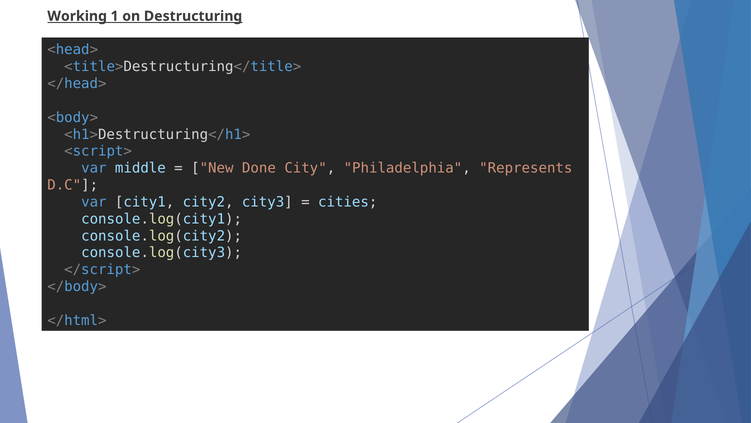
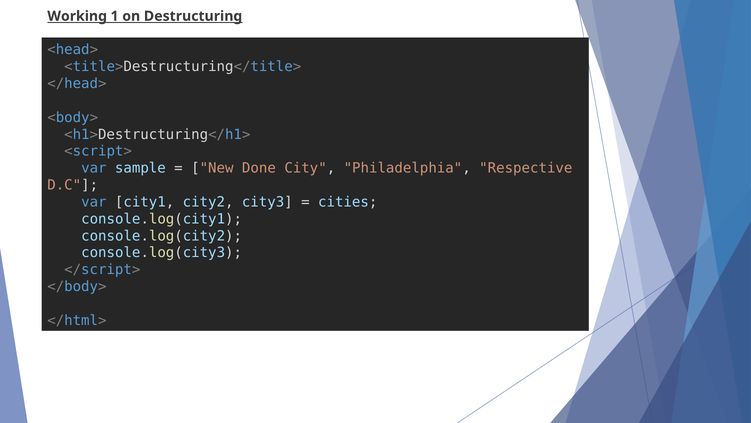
middle: middle -> sample
Represents: Represents -> Respective
